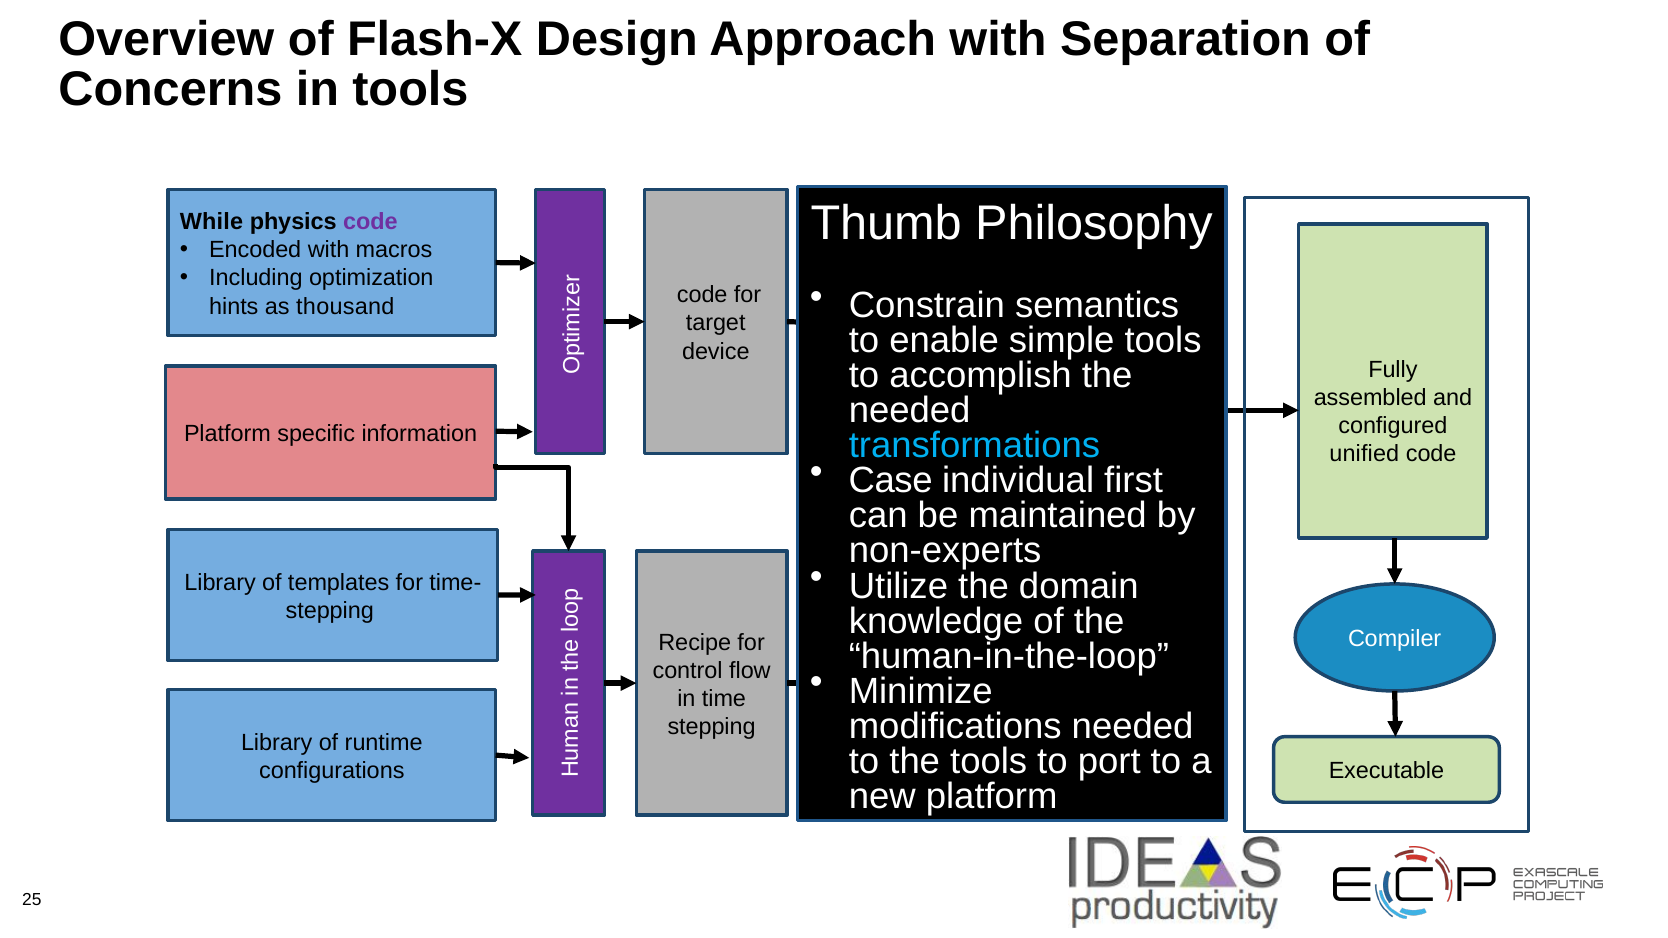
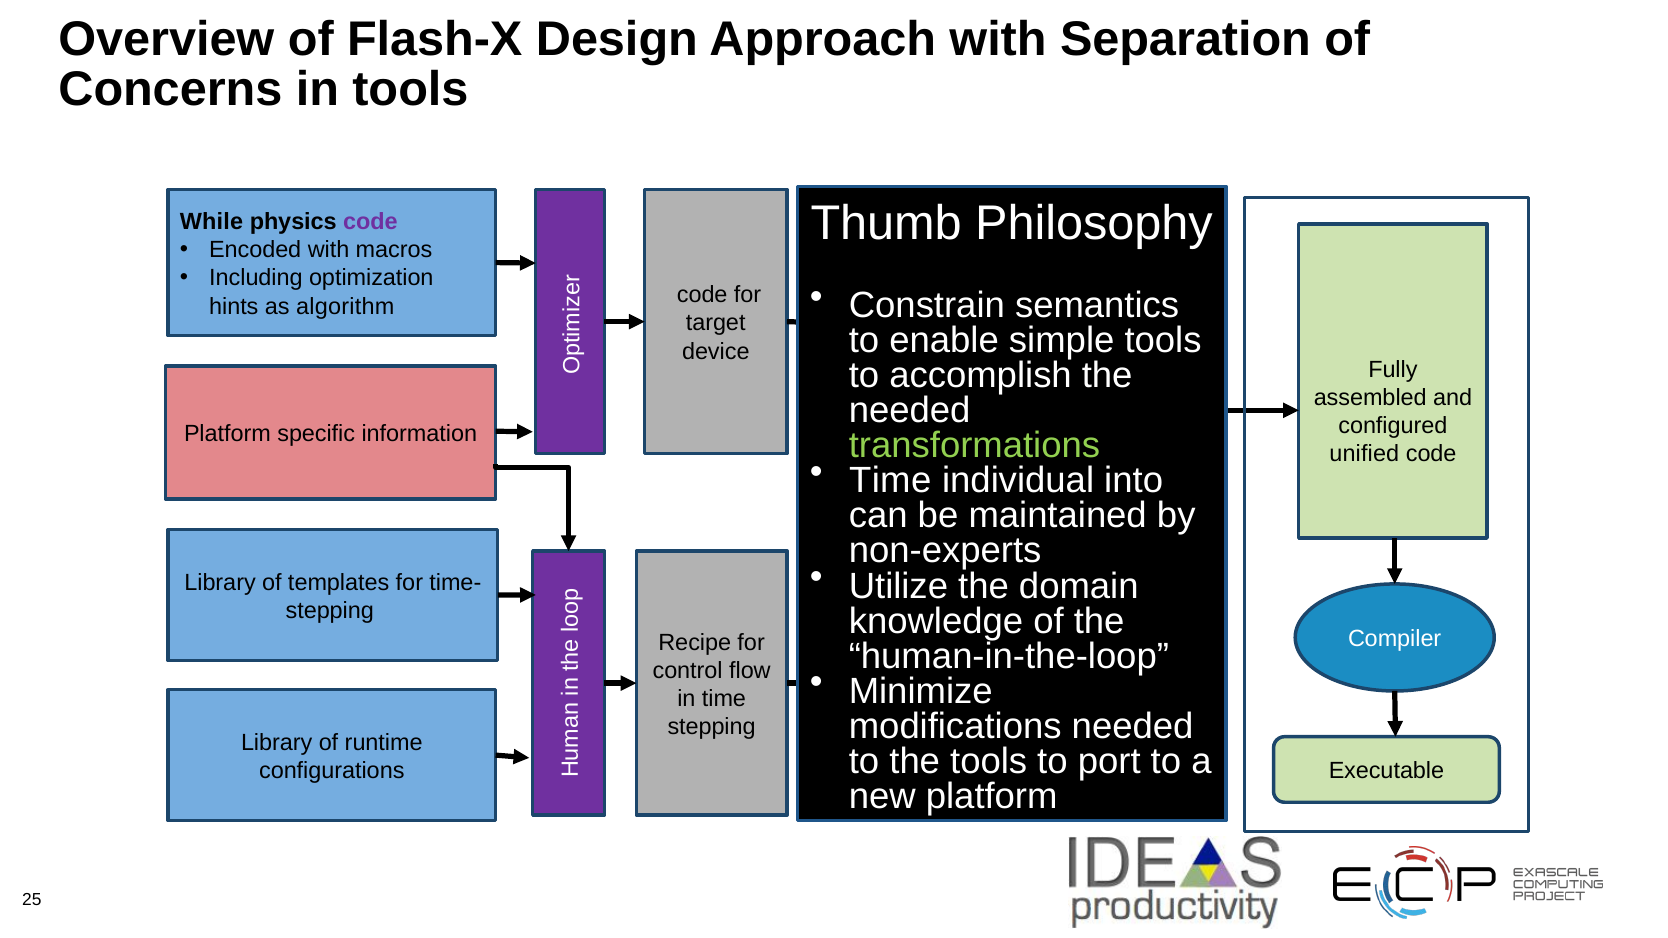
thousand: thousand -> algorithm
transformations colour: light blue -> light green
Case at (891, 481): Case -> Time
first: first -> into
